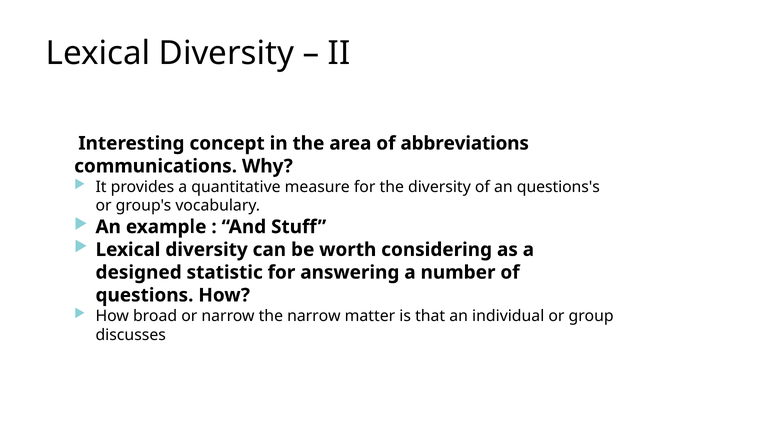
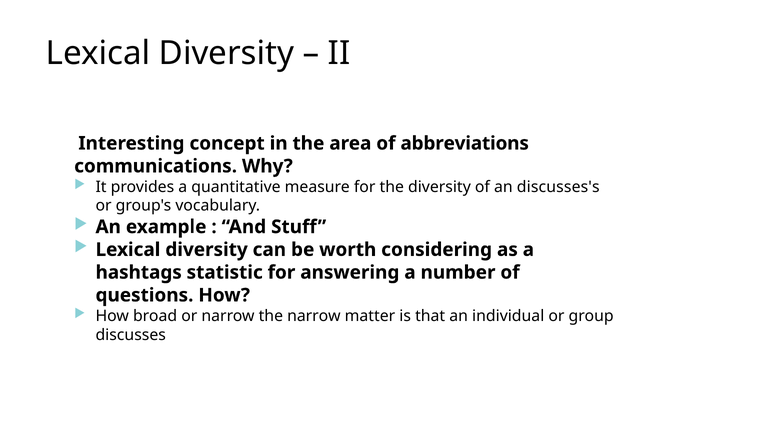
questions's: questions's -> discusses's
designed: designed -> hashtags
